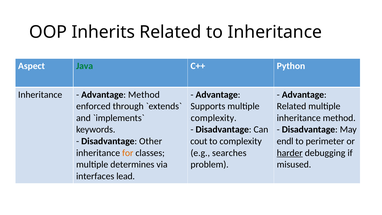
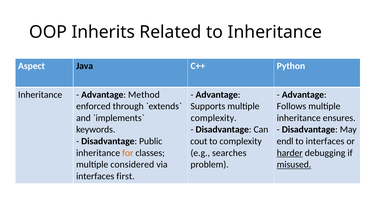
Java colour: green -> black
Related at (291, 106): Related -> Follows
inheritance method: method -> ensures
Other: Other -> Public
to perimeter: perimeter -> interfaces
determines: determines -> considered
misused underline: none -> present
lead: lead -> first
